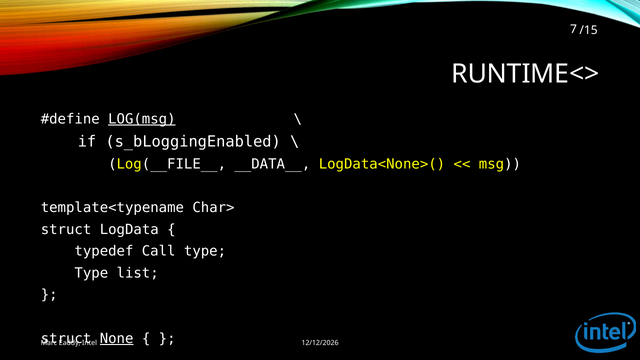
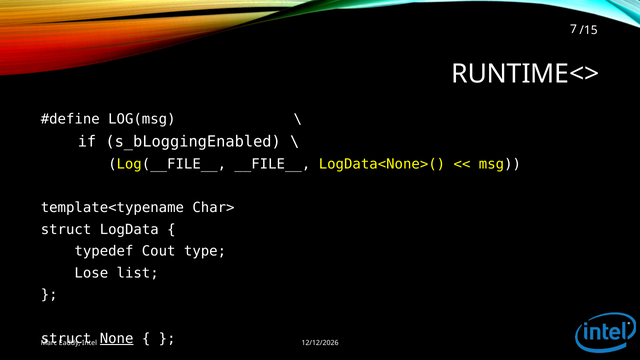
LOG(msg underline: present -> none
__DATA__: __DATA__ -> __FILE__
Call: Call -> Cout
Type at (91, 273): Type -> Lose
